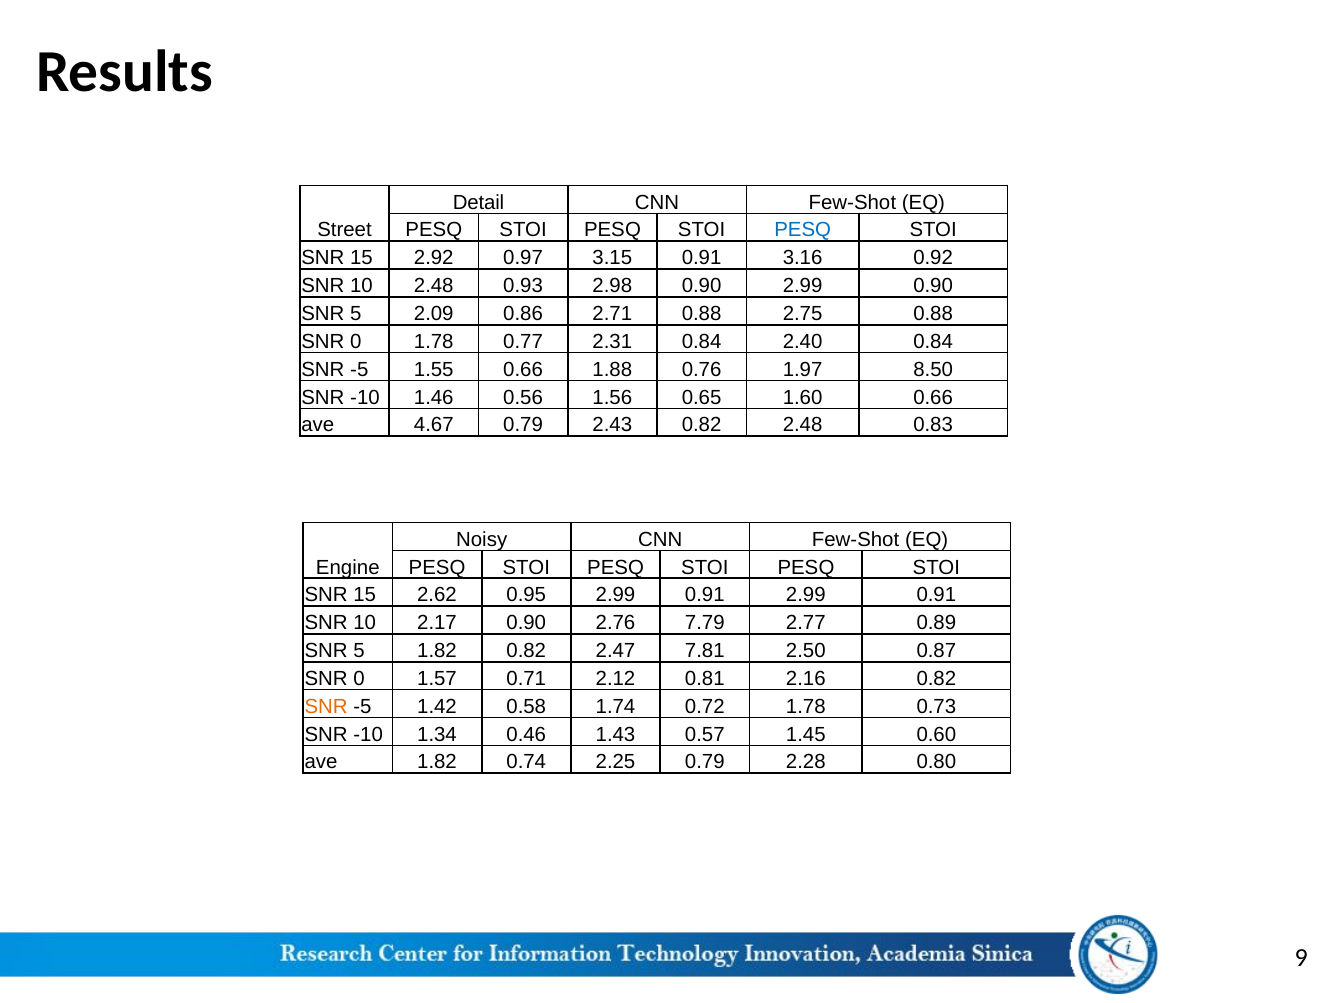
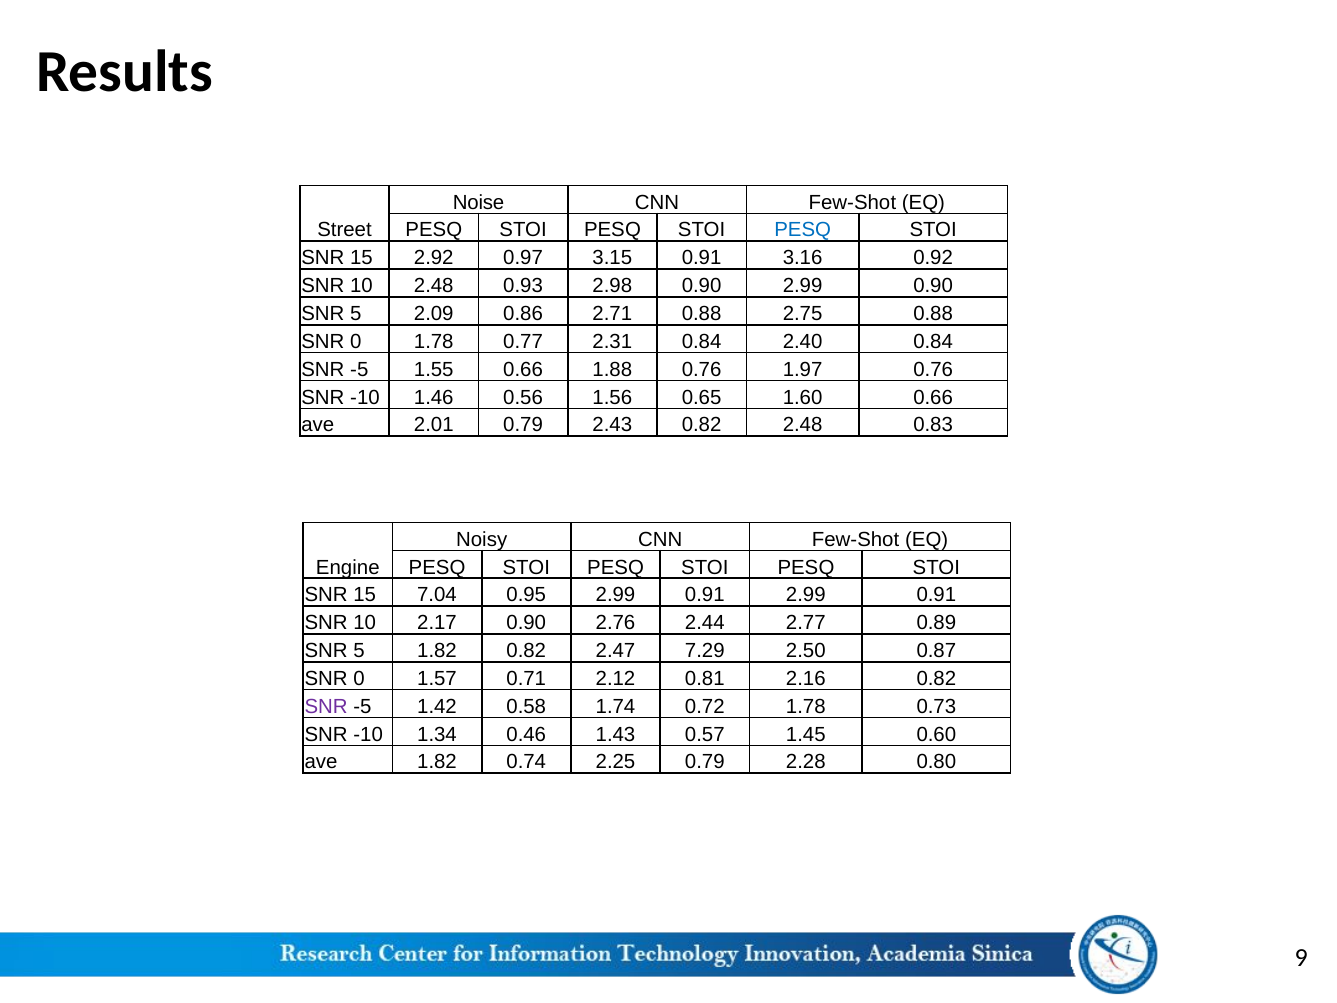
Detail: Detail -> Noise
1.97 8.50: 8.50 -> 0.76
4.67: 4.67 -> 2.01
2.62: 2.62 -> 7.04
7.79: 7.79 -> 2.44
7.81: 7.81 -> 7.29
SNR at (326, 706) colour: orange -> purple
